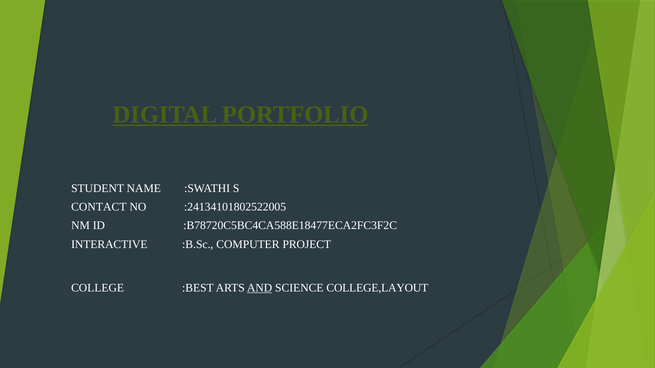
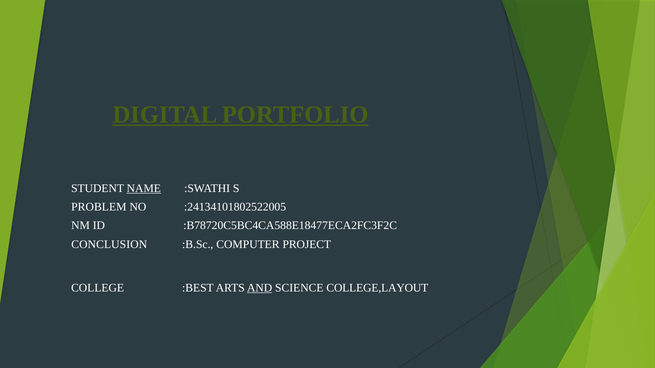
NAME underline: none -> present
CONTACT: CONTACT -> PROBLEM
INTERACTIVE: INTERACTIVE -> CONCLUSION
